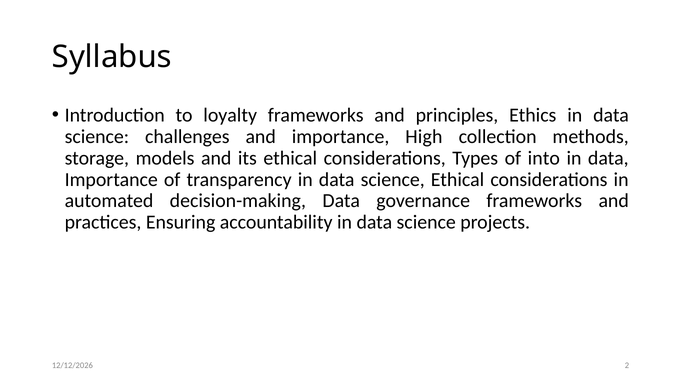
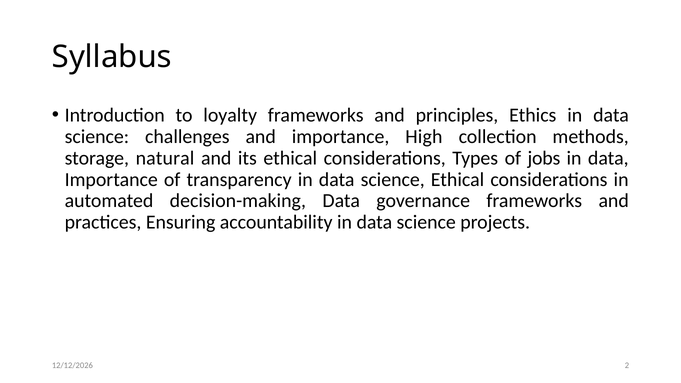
models: models -> natural
into: into -> jobs
